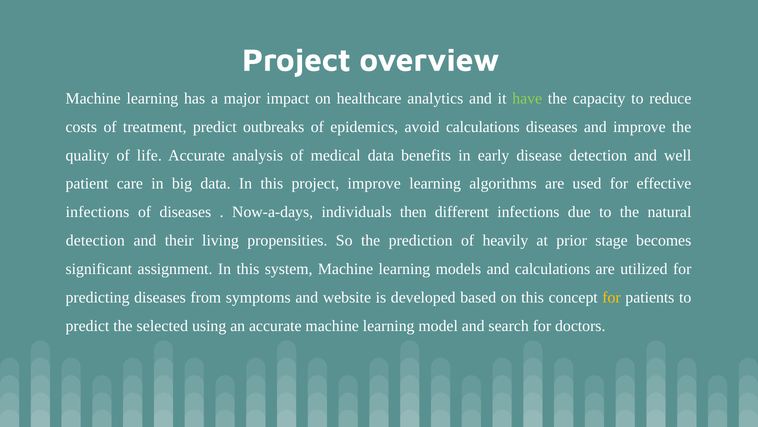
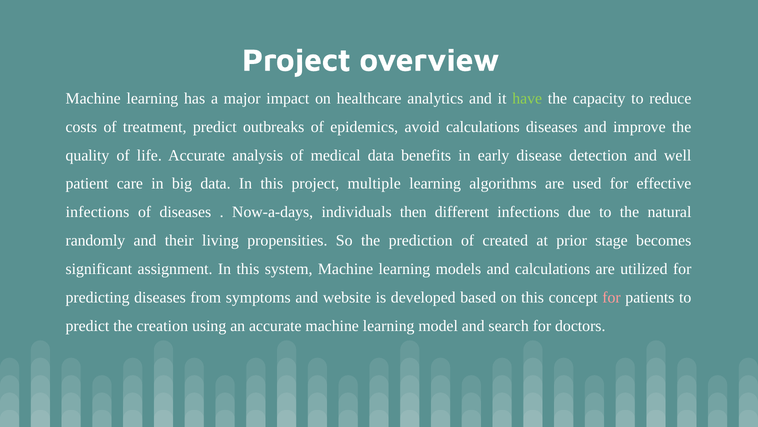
project improve: improve -> multiple
detection at (95, 240): detection -> randomly
heavily: heavily -> created
for at (612, 297) colour: yellow -> pink
selected: selected -> creation
